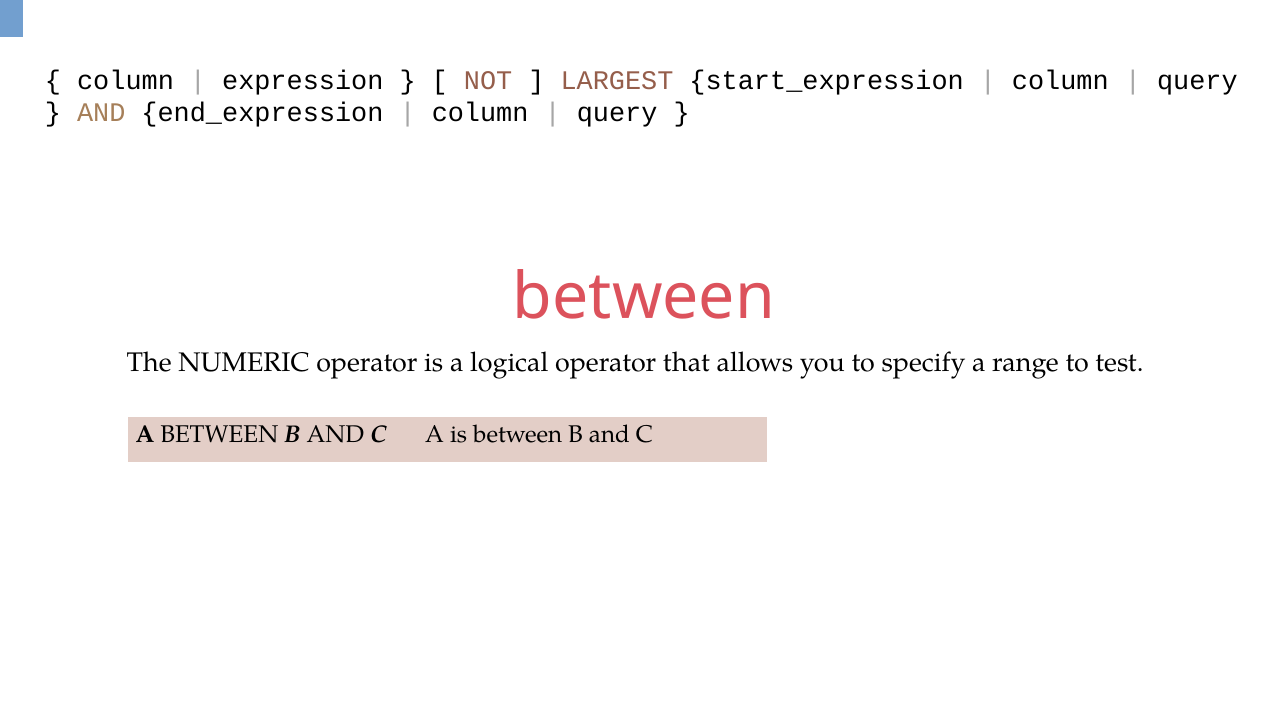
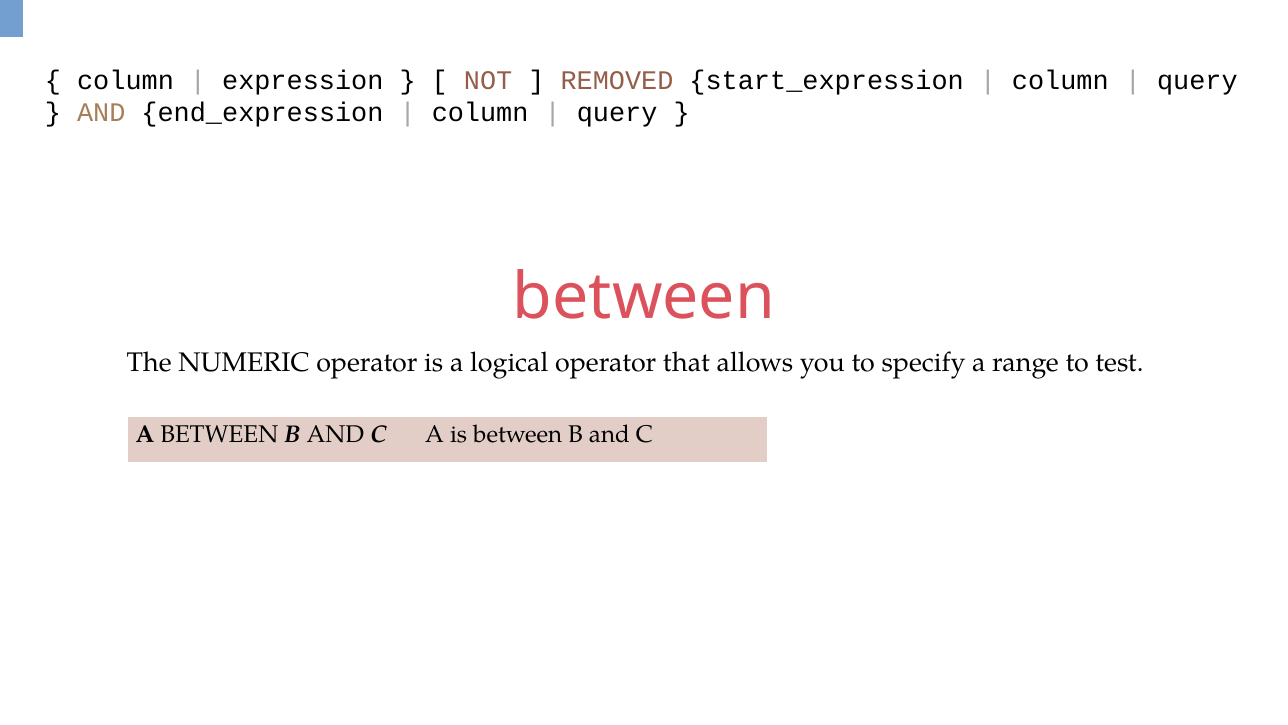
LARGEST: LARGEST -> REMOVED
